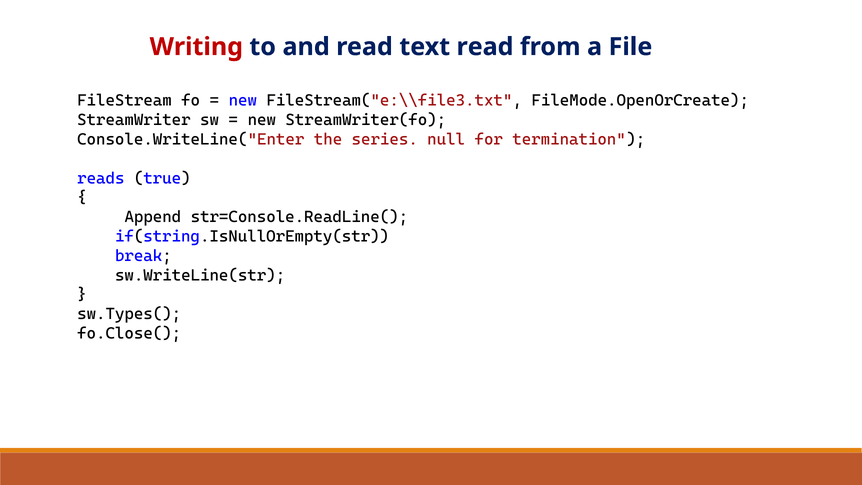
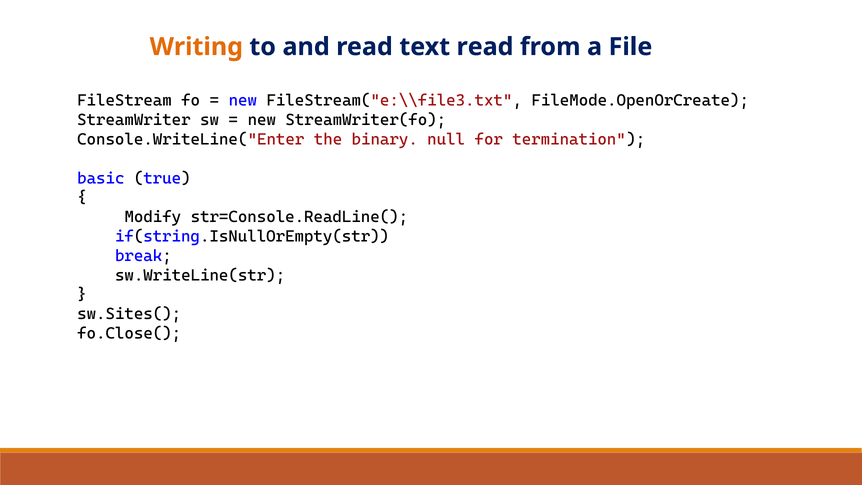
Writing colour: red -> orange
series: series -> binary
reads: reads -> basic
Append: Append -> Modify
sw.Types(: sw.Types( -> sw.Sites(
